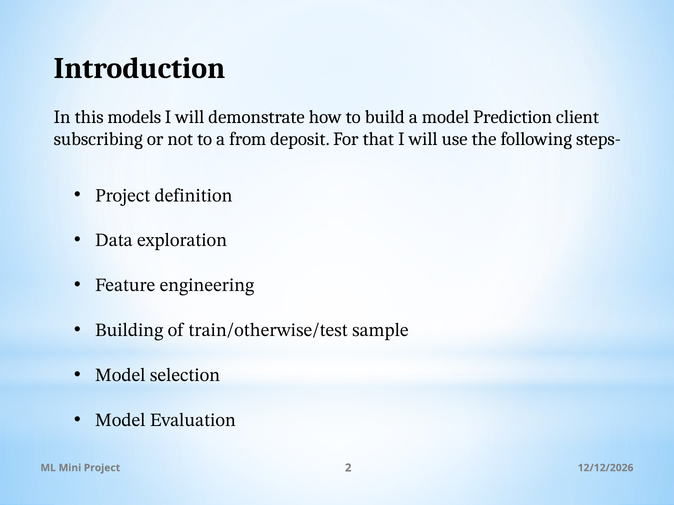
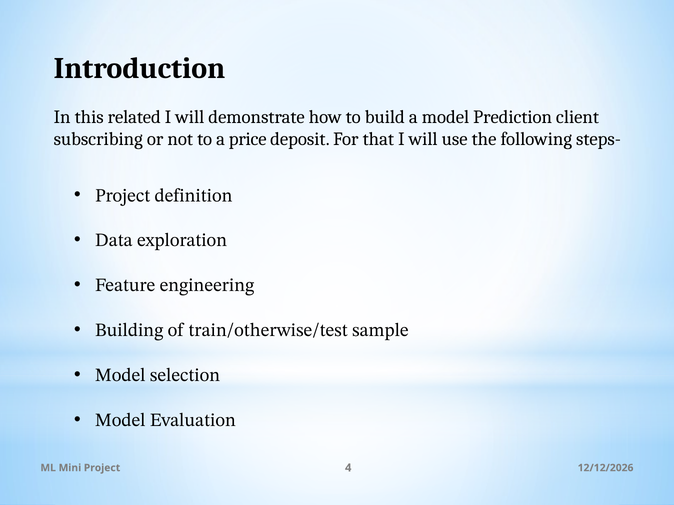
models: models -> related
from: from -> price
2: 2 -> 4
